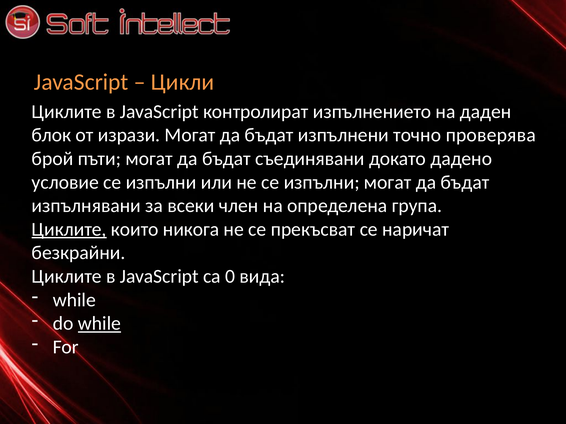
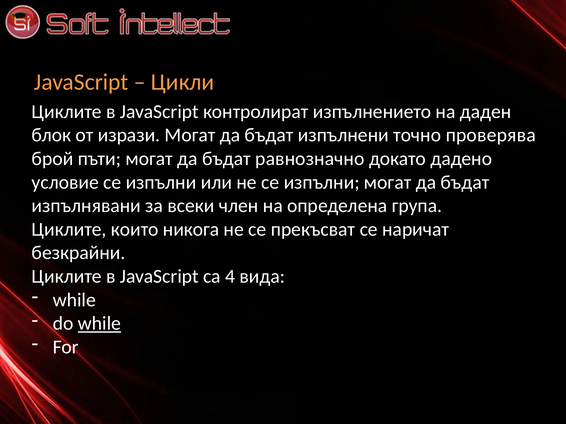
съединявани: съединявани -> равнозначно
Циклите at (69, 230) underline: present -> none
0: 0 -> 4
